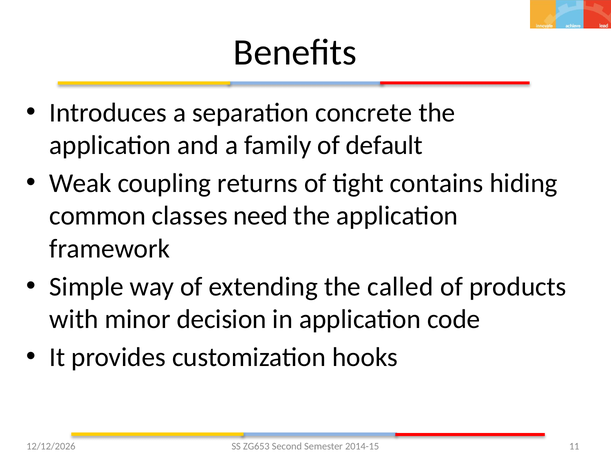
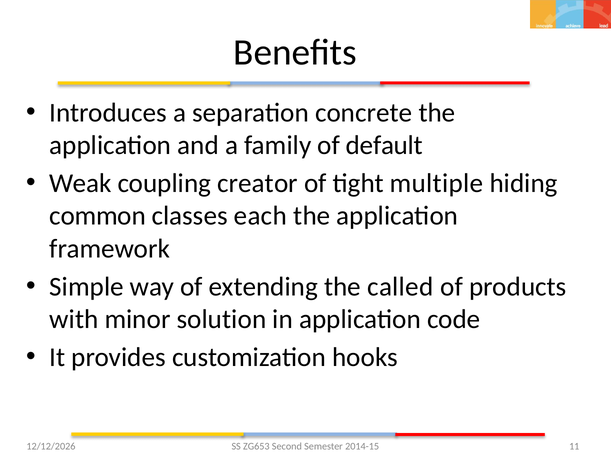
returns: returns -> creator
contains: contains -> multiple
need: need -> each
decision: decision -> solution
